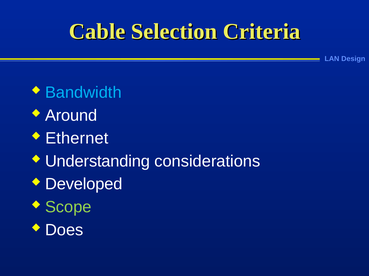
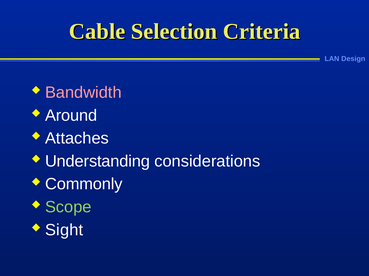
Bandwidth colour: light blue -> pink
Ethernet: Ethernet -> Attaches
Developed: Developed -> Commonly
Does: Does -> Sight
